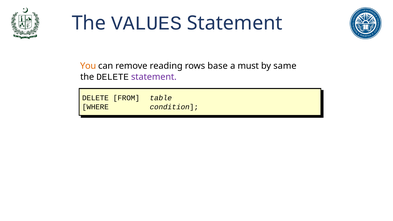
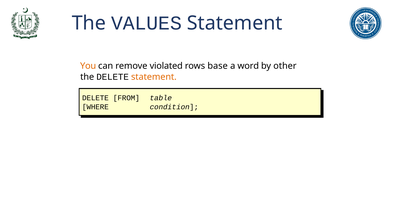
reading: reading -> violated
must: must -> word
same: same -> other
statement at (154, 77) colour: purple -> orange
